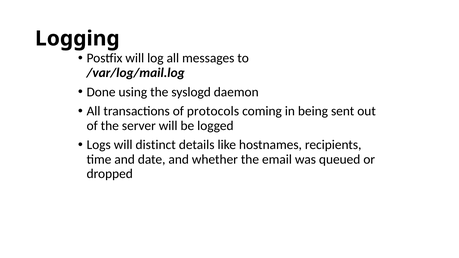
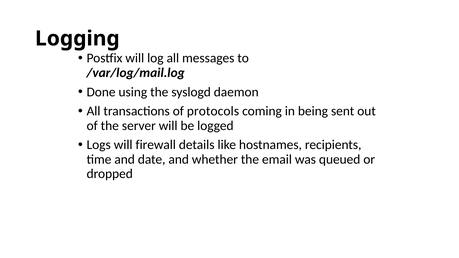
distinct: distinct -> firewall
